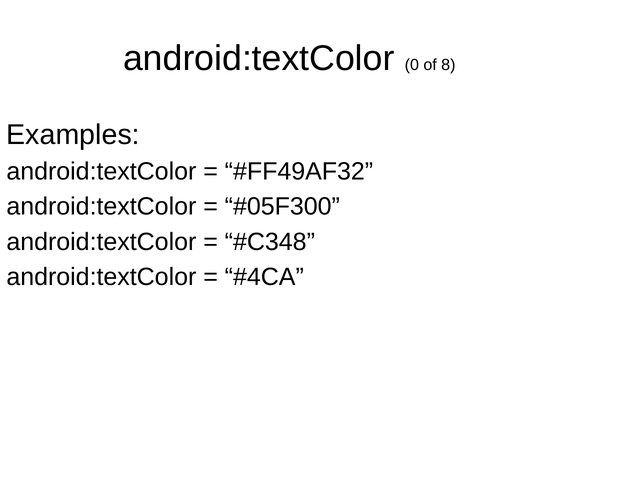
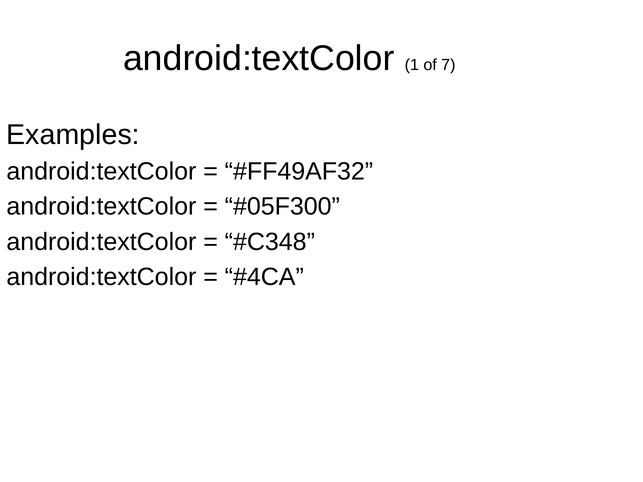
0: 0 -> 1
8: 8 -> 7
